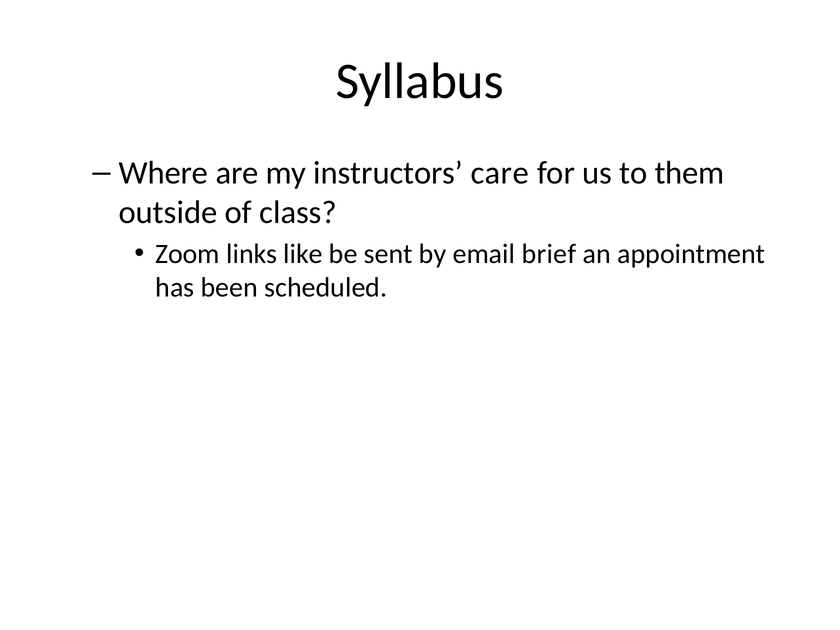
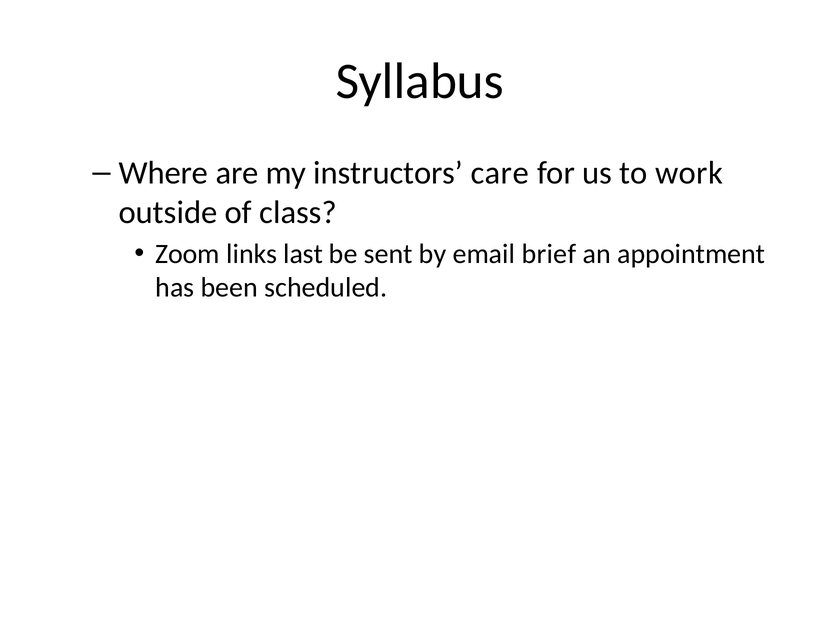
them: them -> work
like: like -> last
